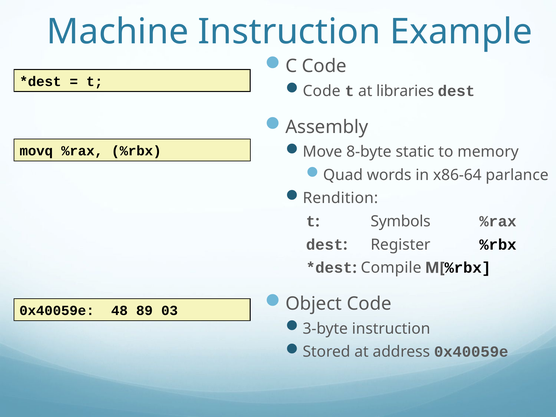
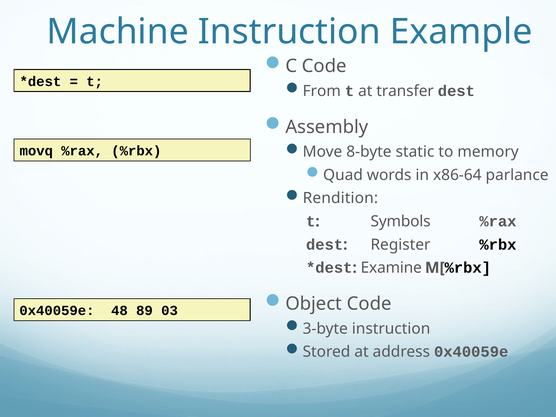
Code at (322, 91): Code -> From
libraries: libraries -> transfer
Compile: Compile -> Examine
